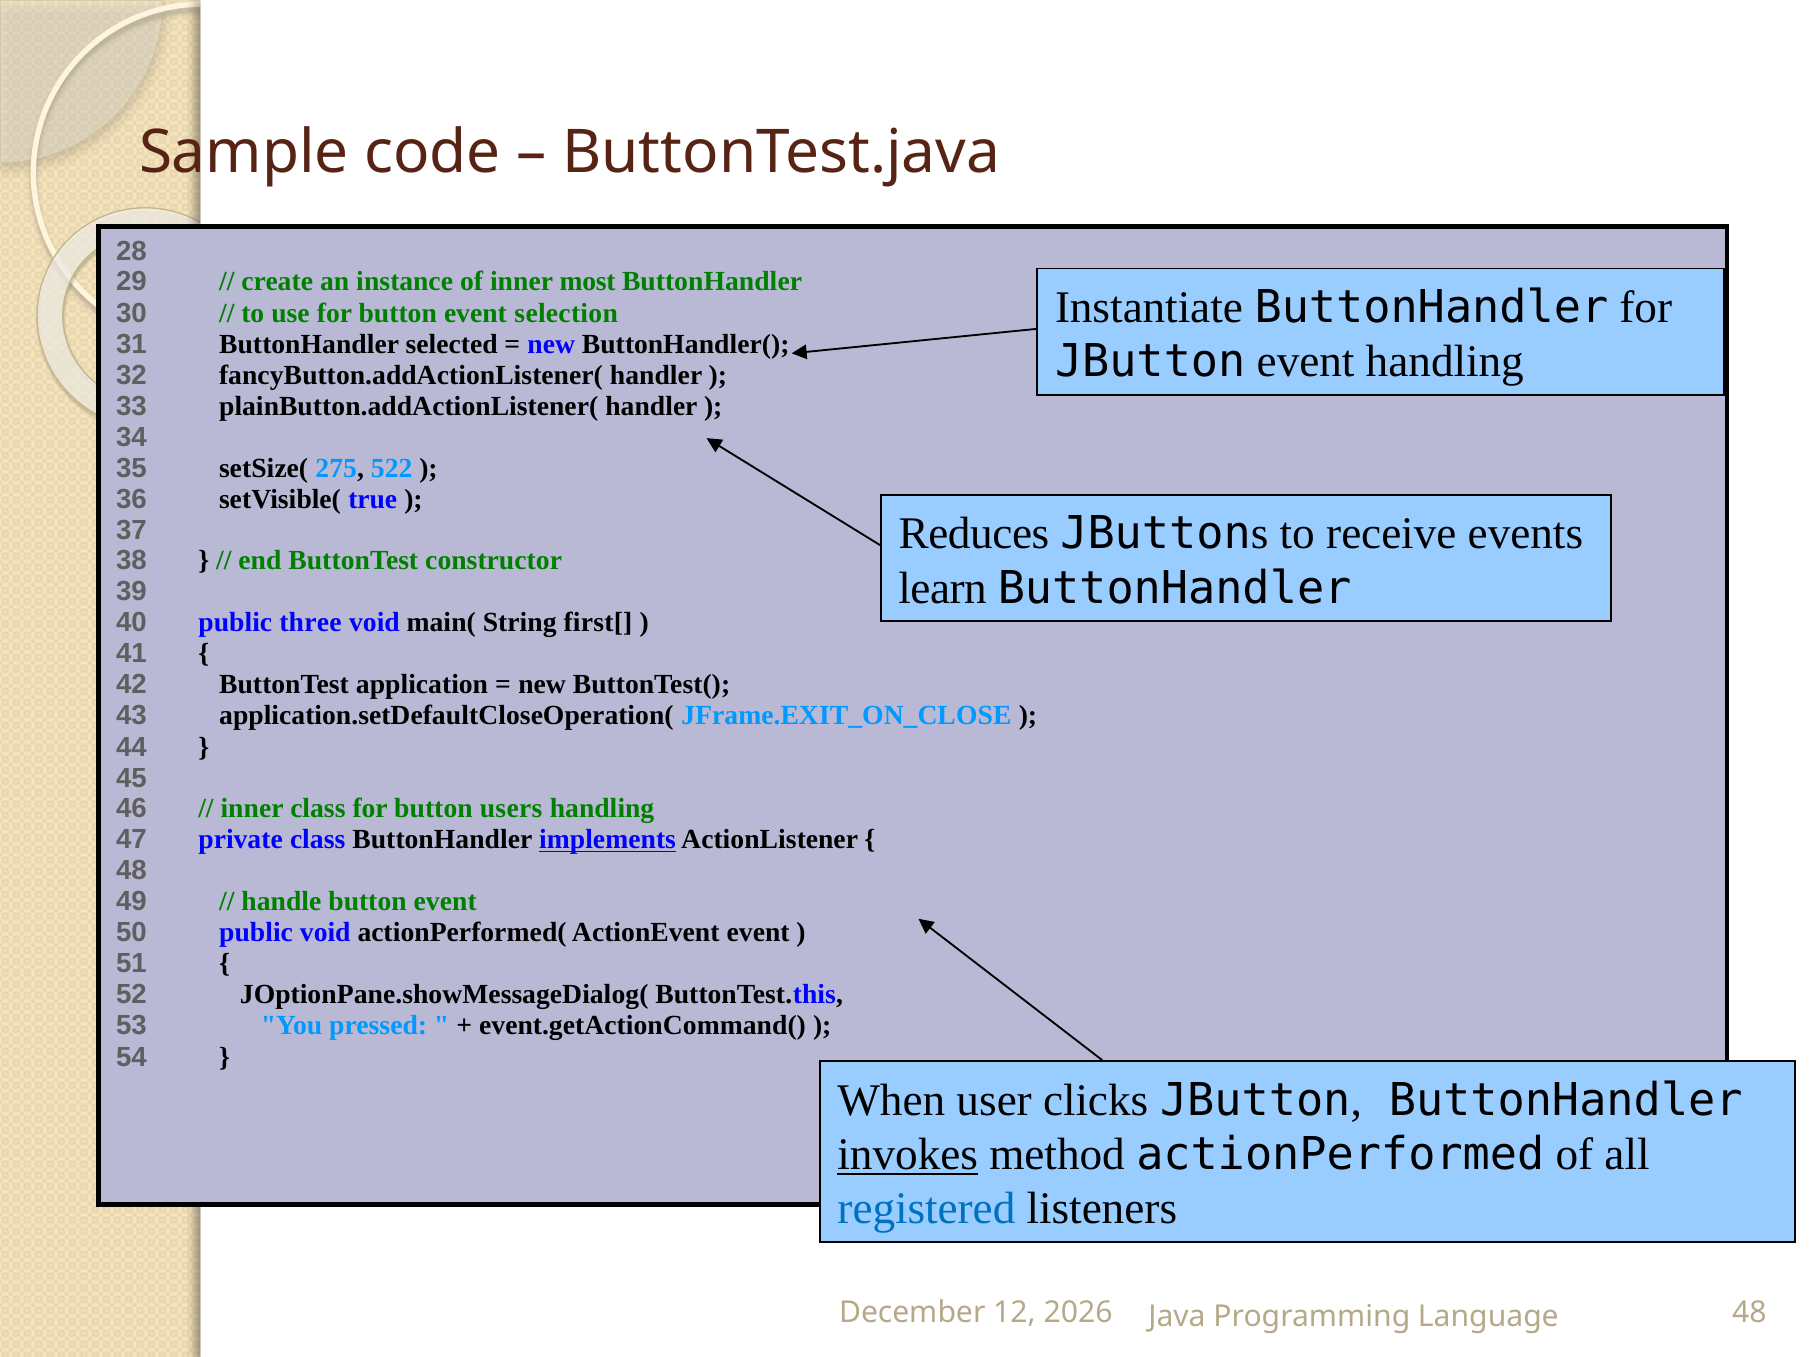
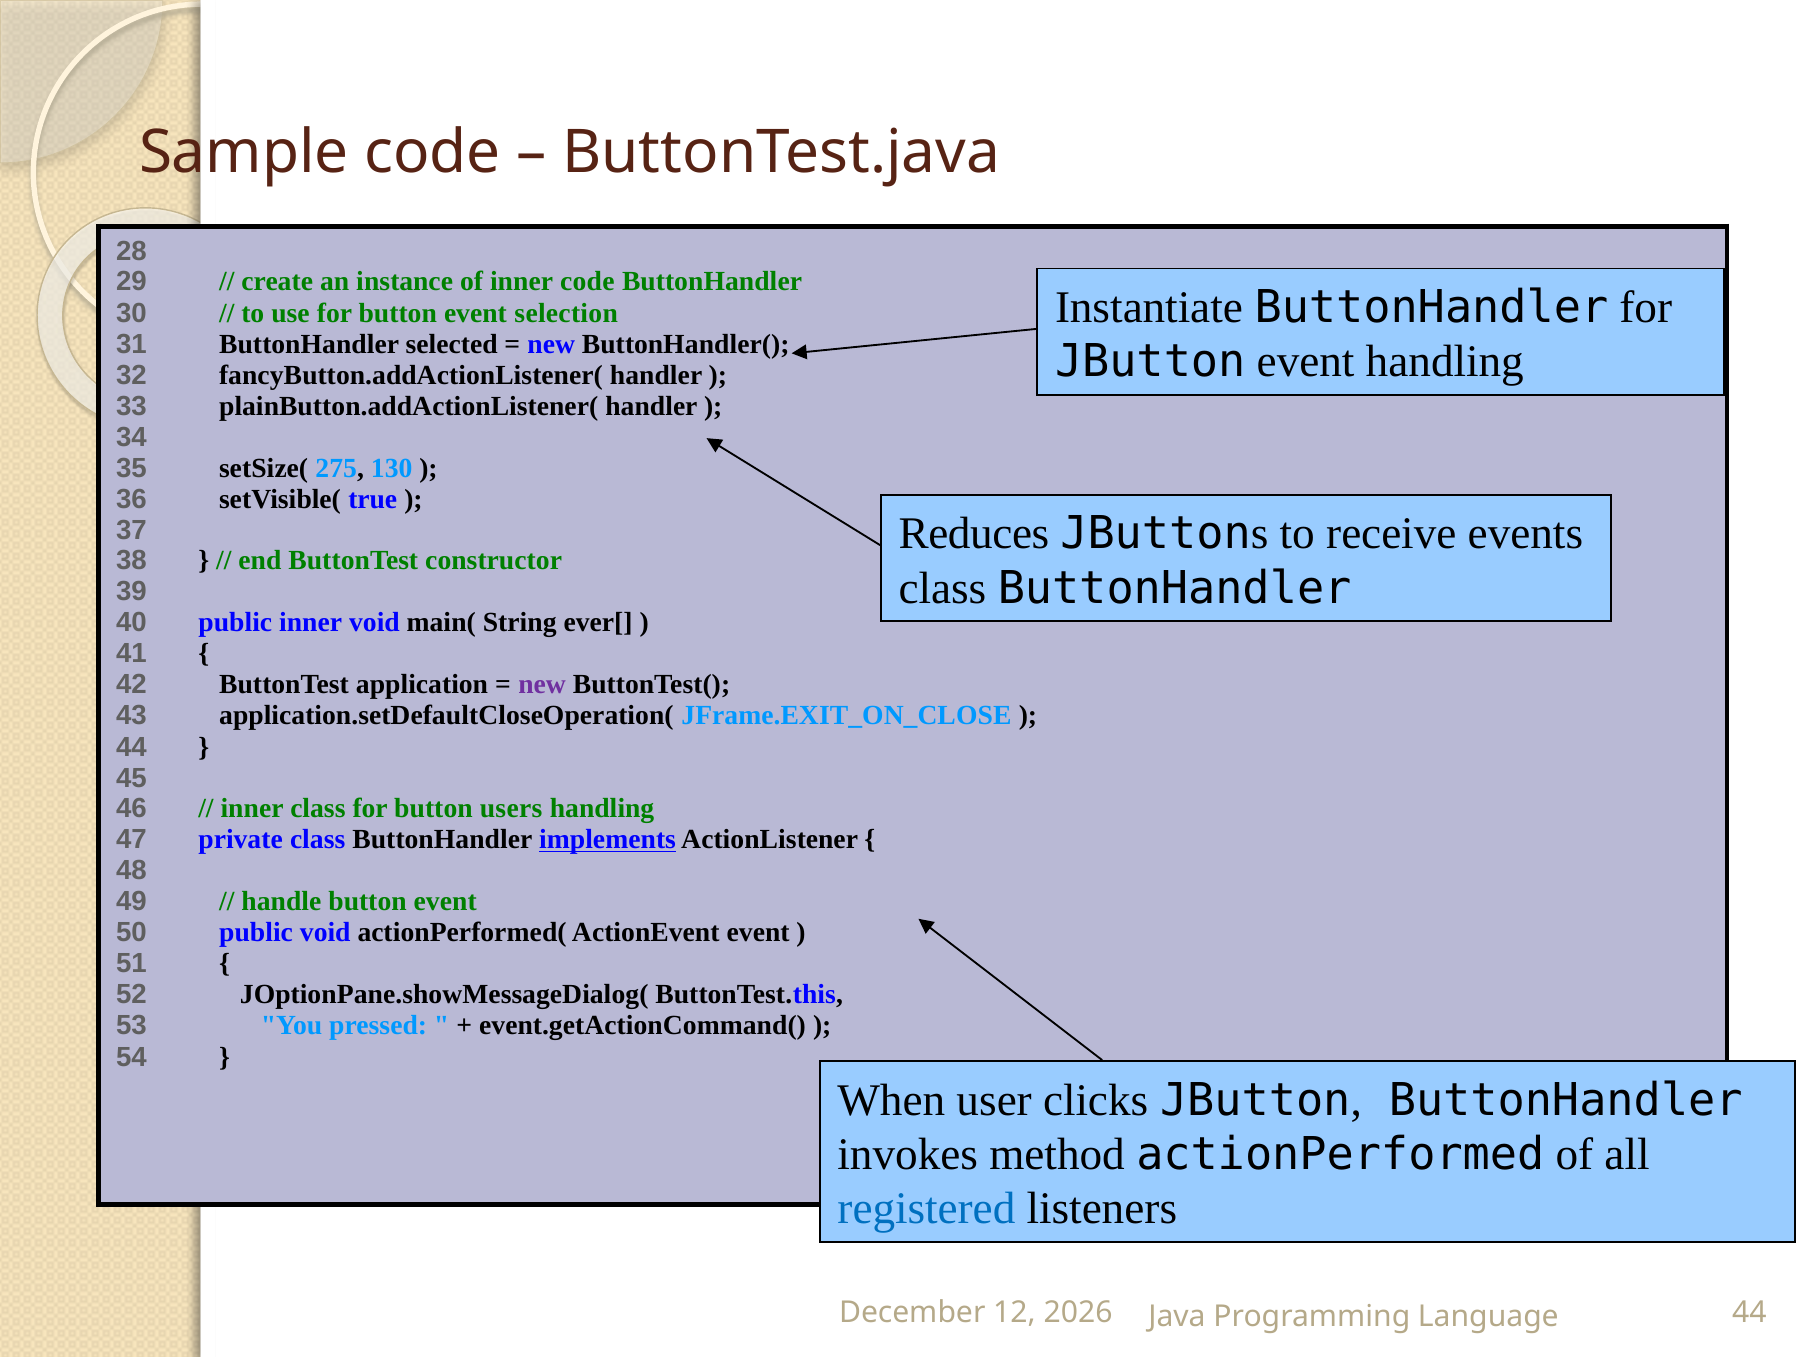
inner most: most -> code
522: 522 -> 130
learn at (943, 588): learn -> class
public three: three -> inner
first[: first[ -> ever[
new at (542, 685) colour: black -> purple
invokes underline: present -> none
48 at (1749, 1312): 48 -> 44
